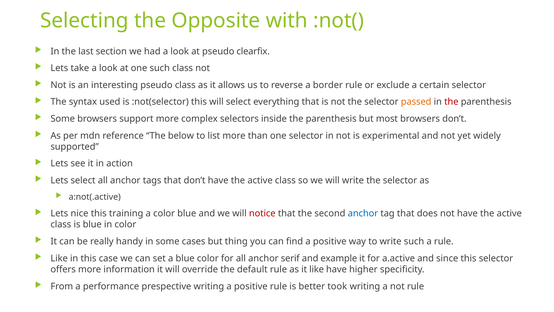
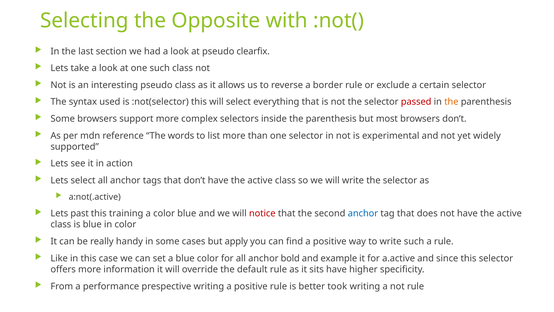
passed colour: orange -> red
the at (451, 102) colour: red -> orange
below: below -> words
nice: nice -> past
thing: thing -> apply
serif: serif -> bold
it like: like -> sits
